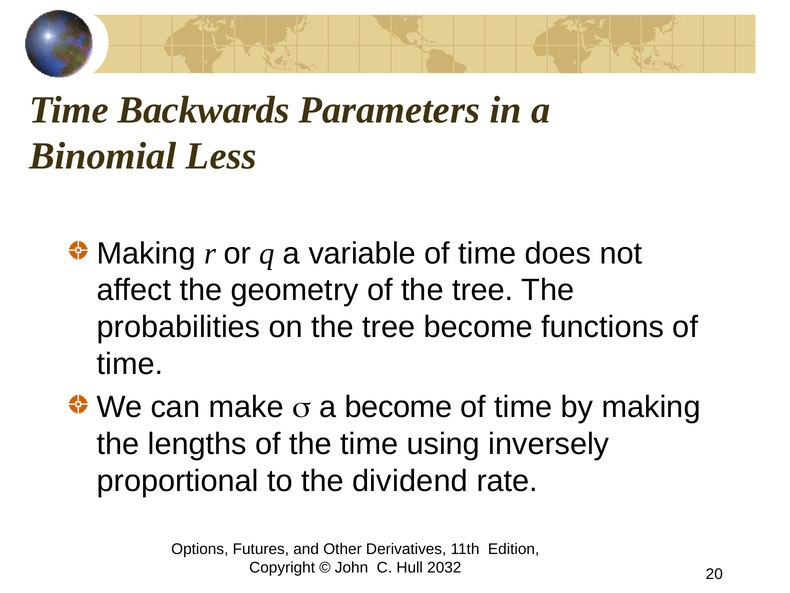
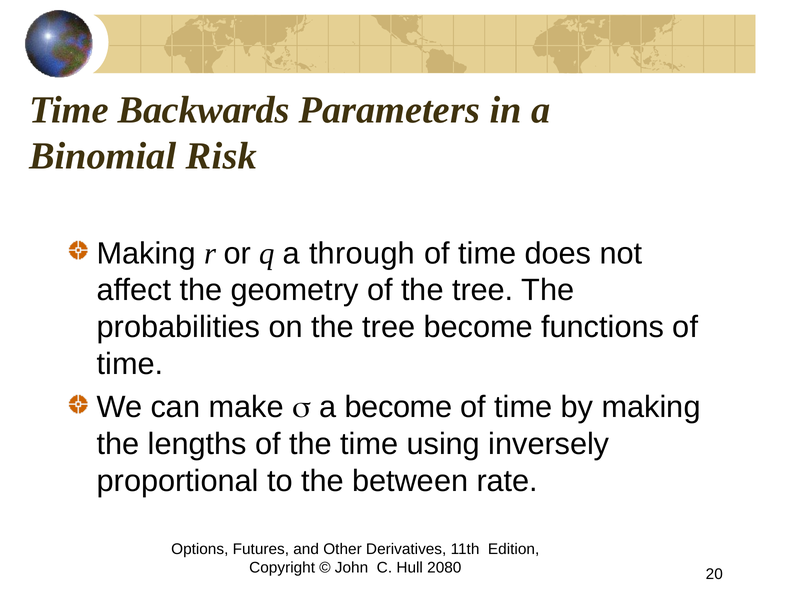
Less: Less -> Risk
variable: variable -> through
dividend: dividend -> between
2032: 2032 -> 2080
